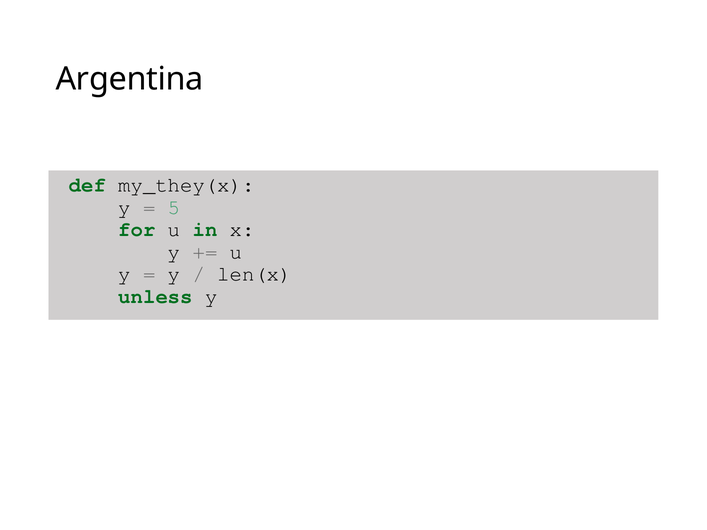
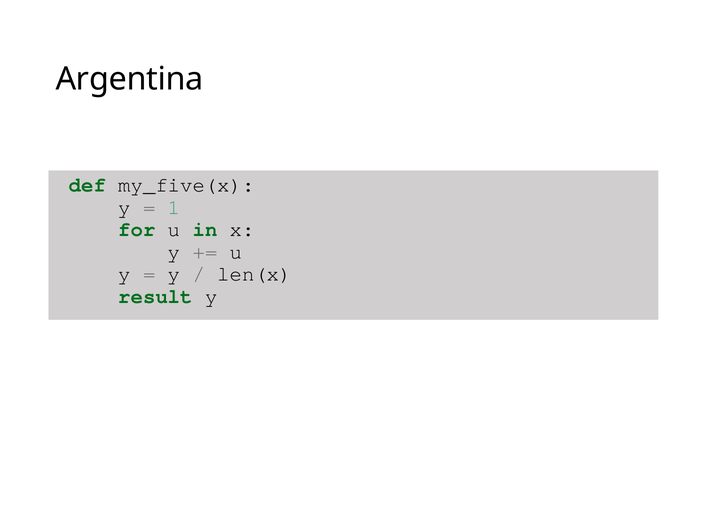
my_they(x: my_they(x -> my_five(x
5: 5 -> 1
unless: unless -> result
